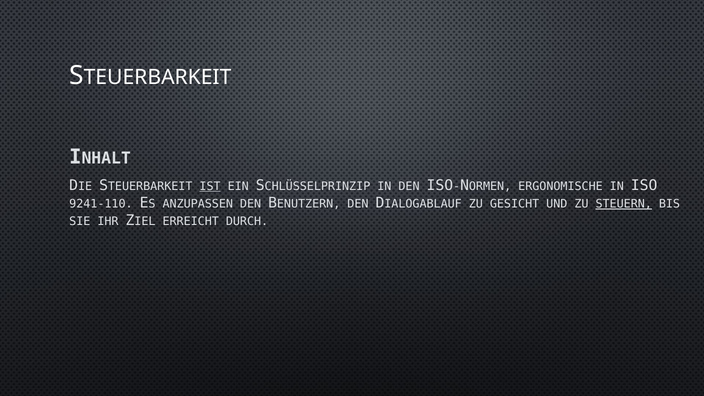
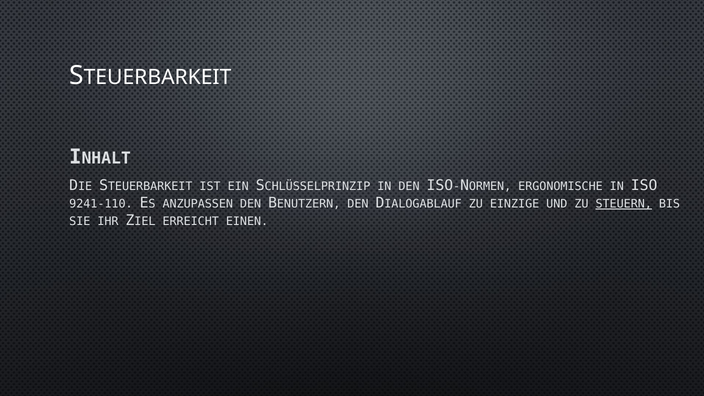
IST underline: present -> none
GESICHT: GESICHT -> EINZIGE
DURCH: DURCH -> EINEN
